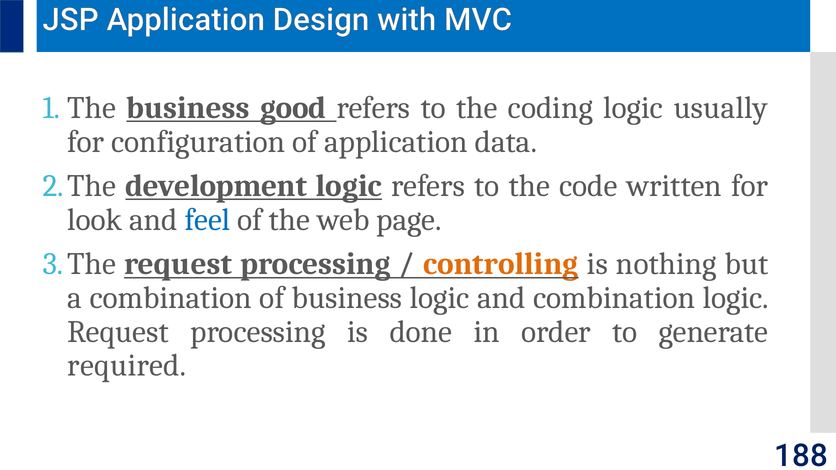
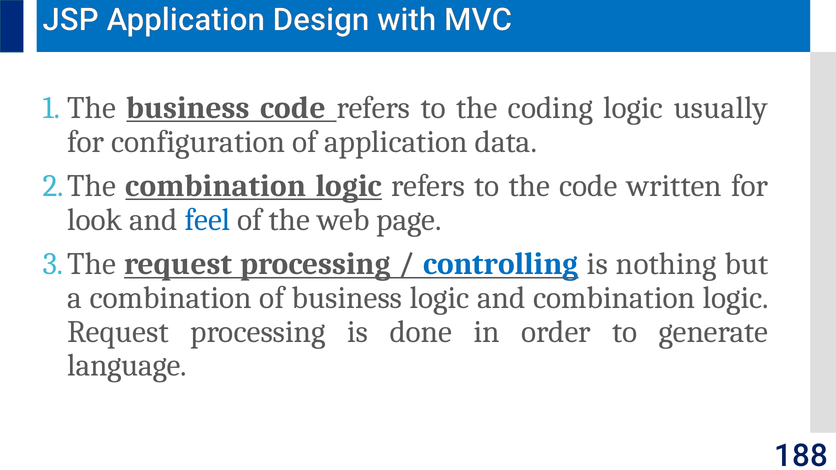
business good: good -> code
development at (216, 186): development -> combination
controlling colour: orange -> blue
required: required -> language
